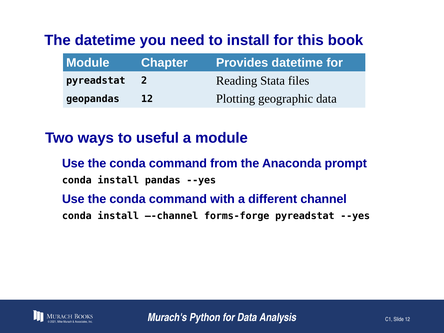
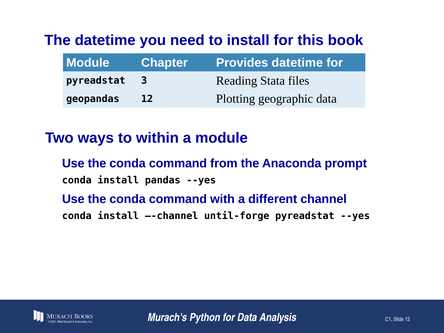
2: 2 -> 3
useful: useful -> within
forms-forge: forms-forge -> until-forge
